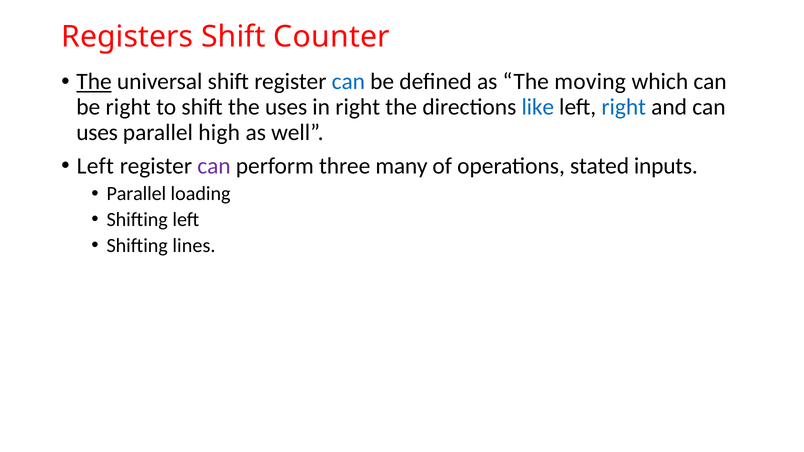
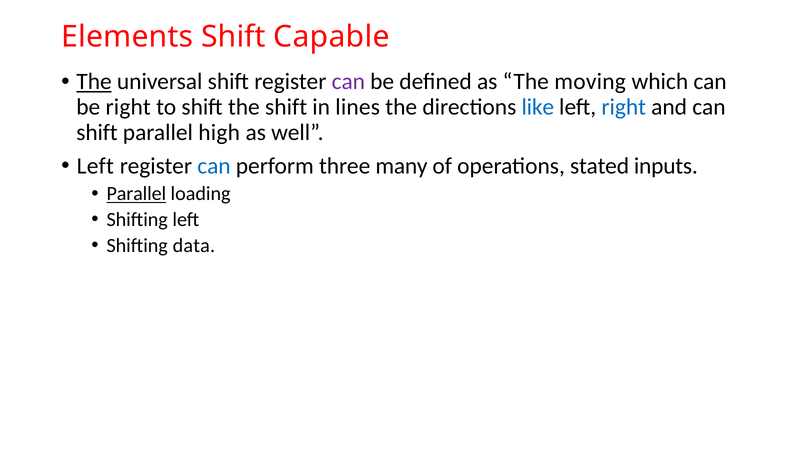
Registers: Registers -> Elements
Counter: Counter -> Capable
can at (348, 82) colour: blue -> purple
the uses: uses -> shift
in right: right -> lines
uses at (97, 132): uses -> shift
can at (214, 166) colour: purple -> blue
Parallel at (136, 194) underline: none -> present
lines: lines -> data
